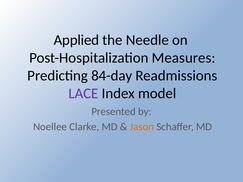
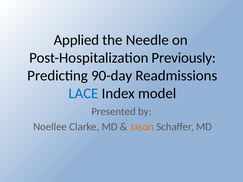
Measures: Measures -> Previously
84-day: 84-day -> 90-day
LACE colour: purple -> blue
